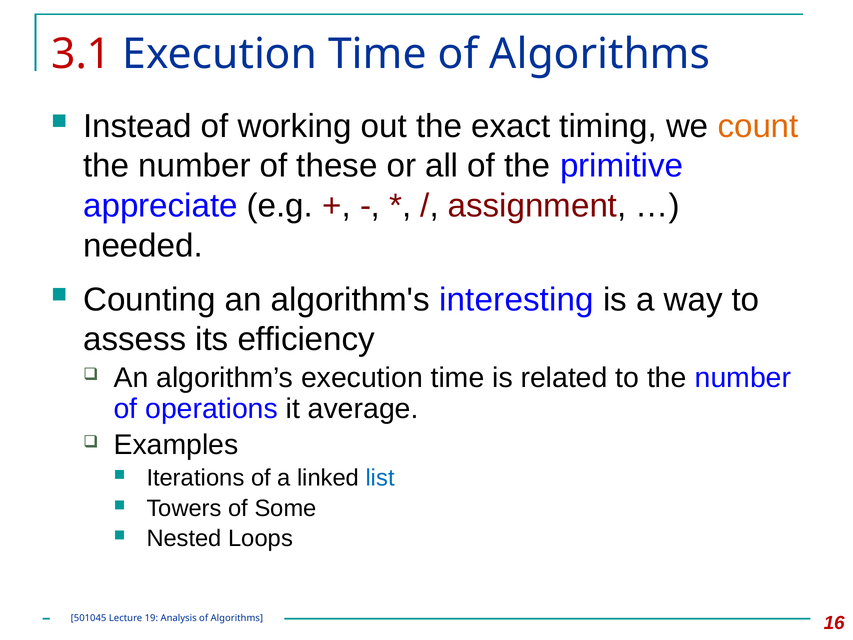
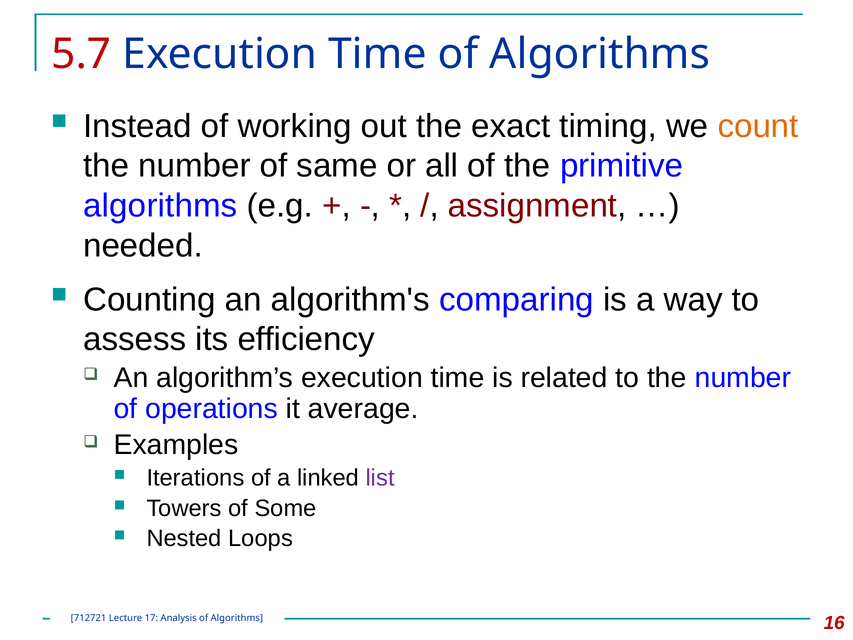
3.1: 3.1 -> 5.7
these: these -> same
appreciate at (160, 206): appreciate -> algorithms
interesting: interesting -> comparing
list colour: blue -> purple
501045: 501045 -> 712721
19: 19 -> 17
